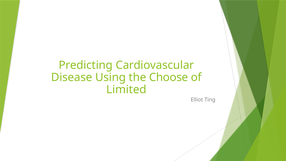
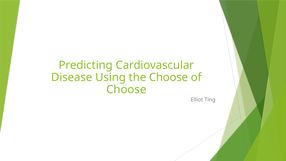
Limited at (126, 90): Limited -> Choose
